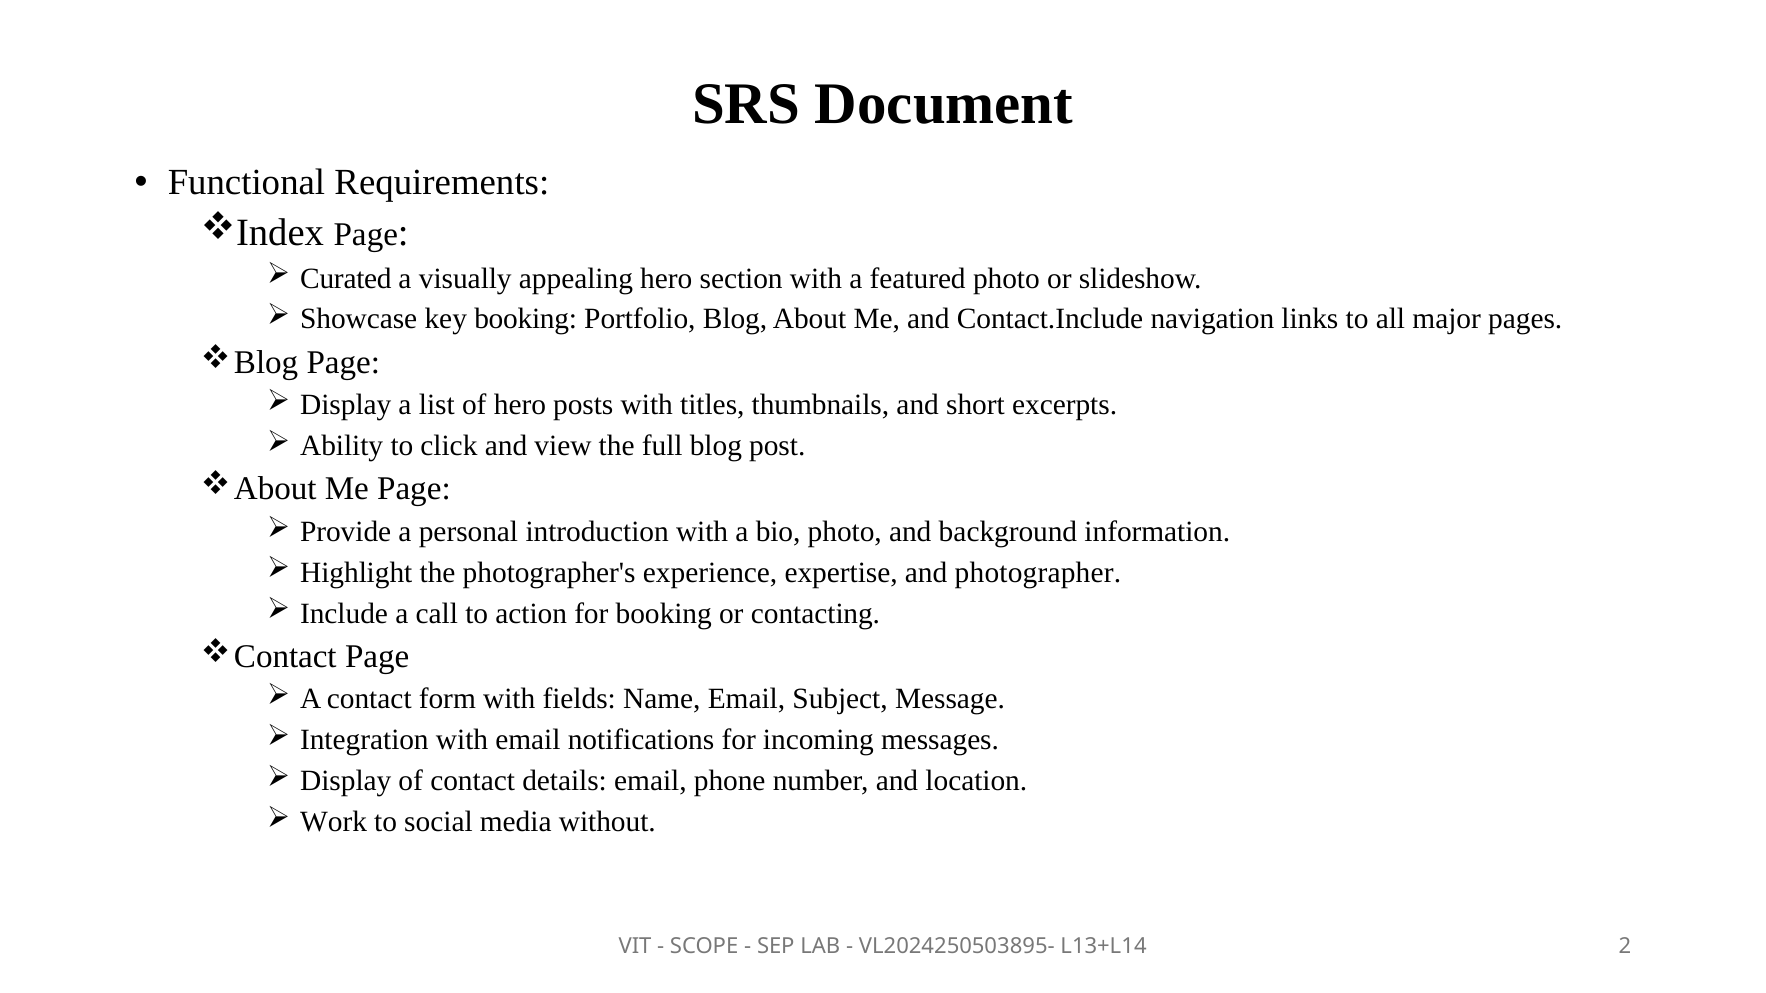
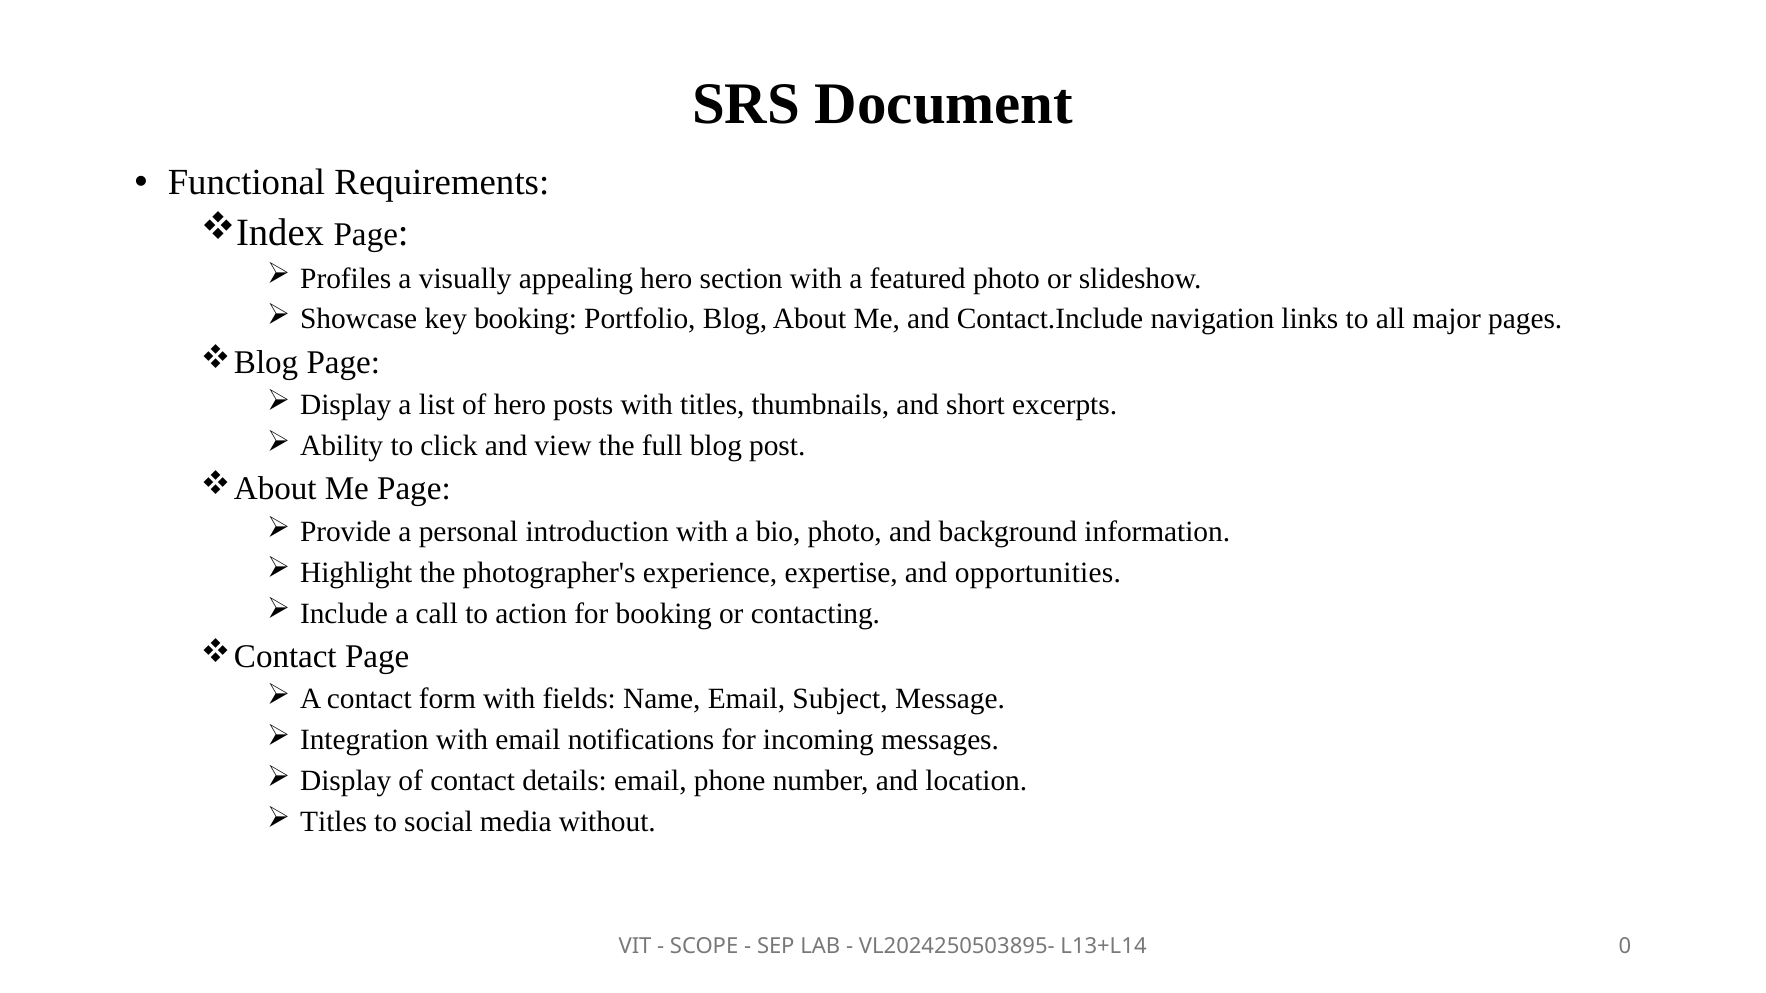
Curated: Curated -> Profiles
photographer: photographer -> opportunities
Work at (334, 822): Work -> Titles
2: 2 -> 0
